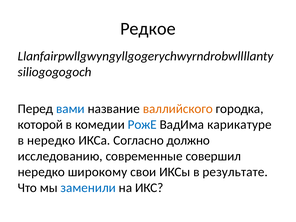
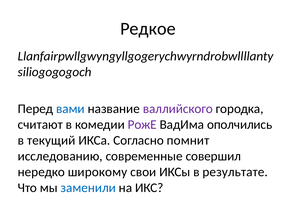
валлийского colour: orange -> purple
которой: которой -> считают
РожЕ colour: blue -> purple
карикатуре: карикатуре -> ополчились
в нередко: нередко -> текущий
должно: должно -> помнит
